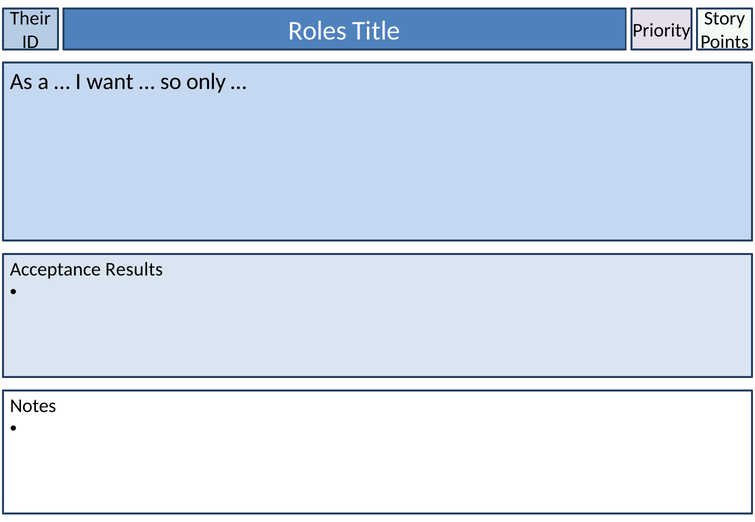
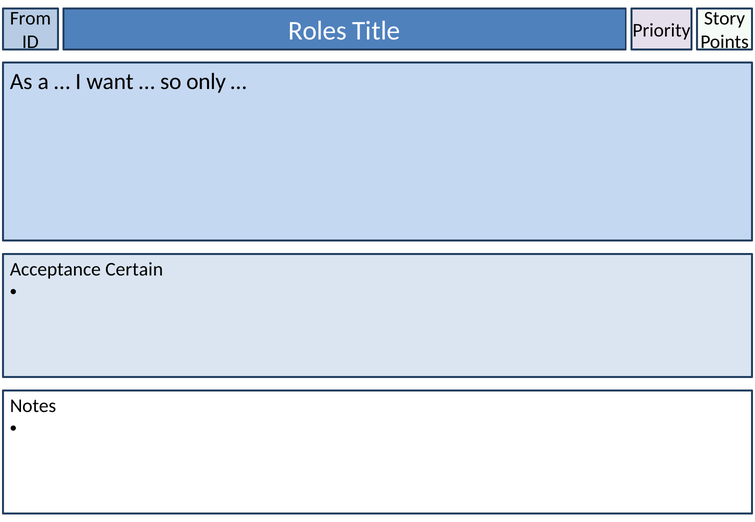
Their: Their -> From
Results: Results -> Certain
